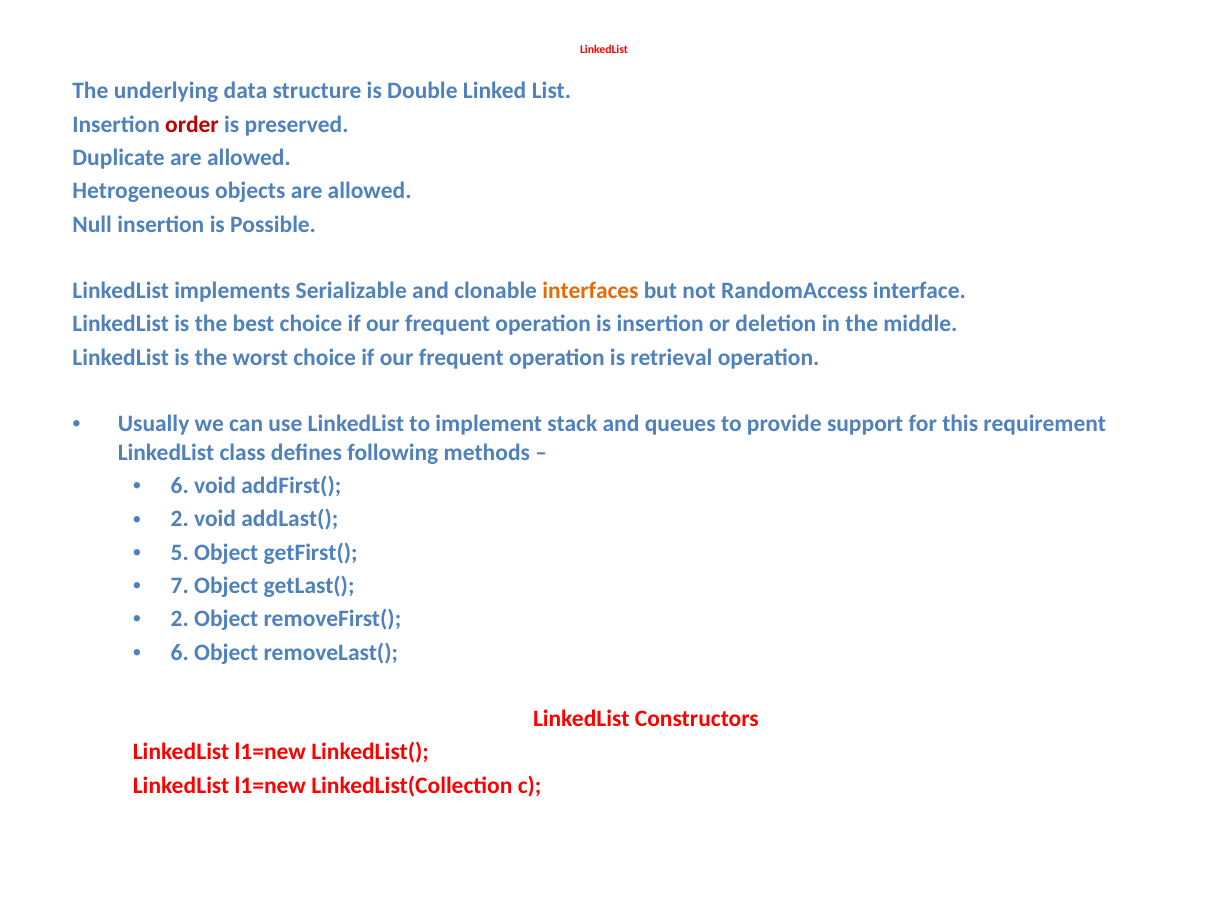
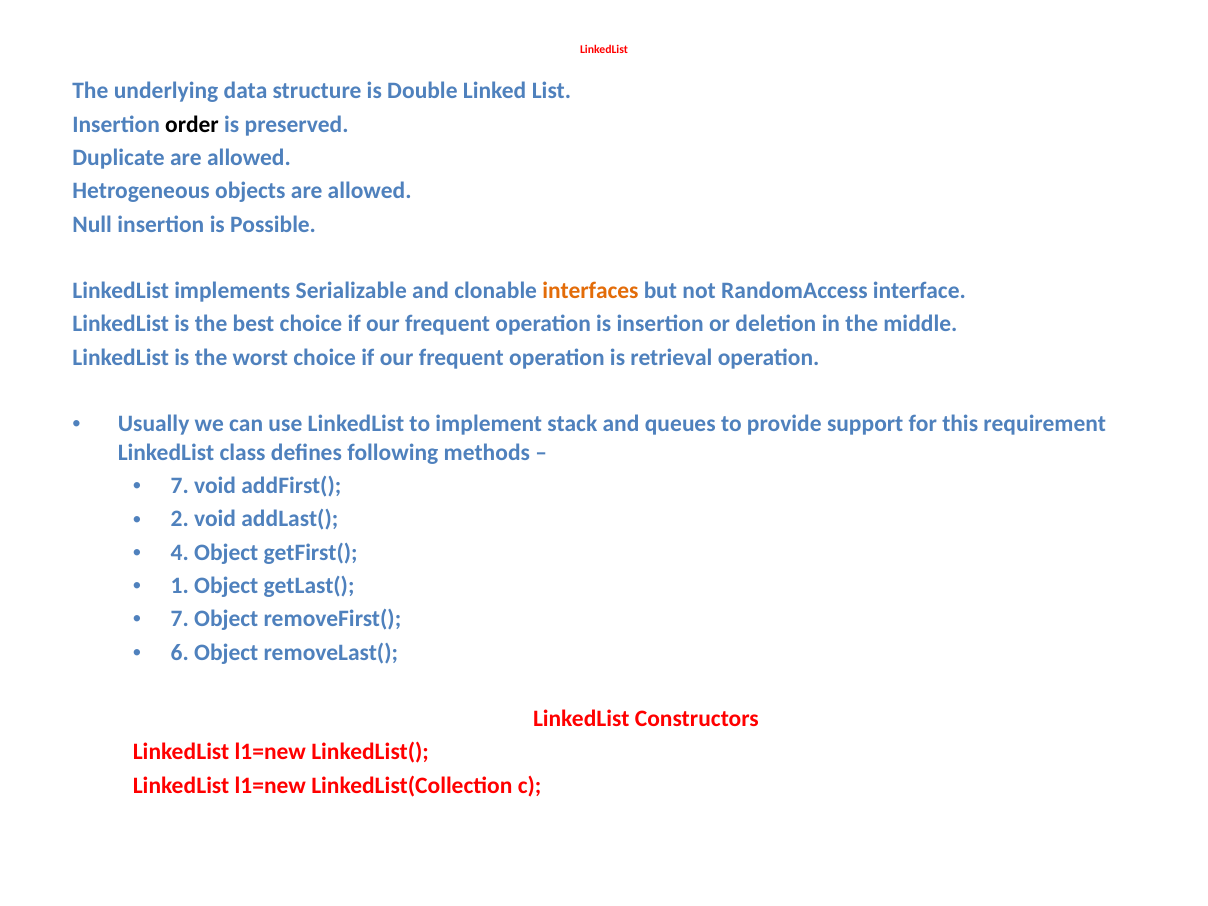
order colour: red -> black
6 at (180, 486): 6 -> 7
5: 5 -> 4
7: 7 -> 1
2 at (180, 619): 2 -> 7
